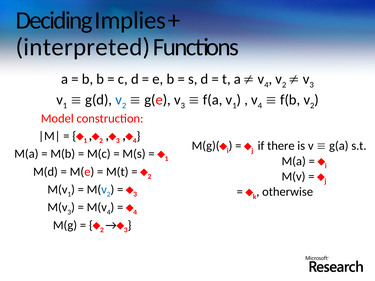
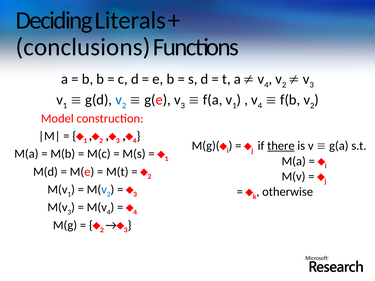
Implies: Implies -> Literals
interpreted: interpreted -> conclusions
there underline: none -> present
